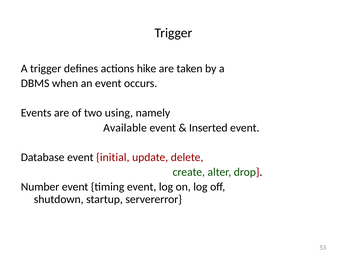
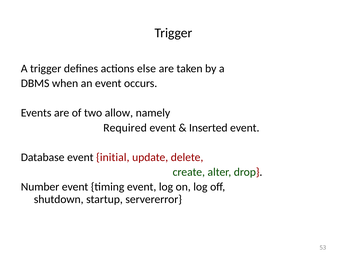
hike: hike -> else
using: using -> allow
Available: Available -> Required
